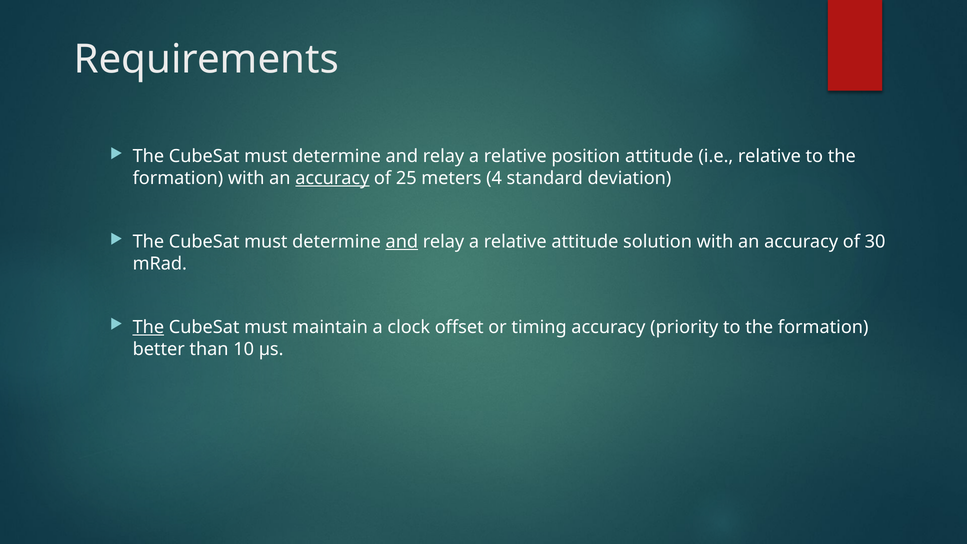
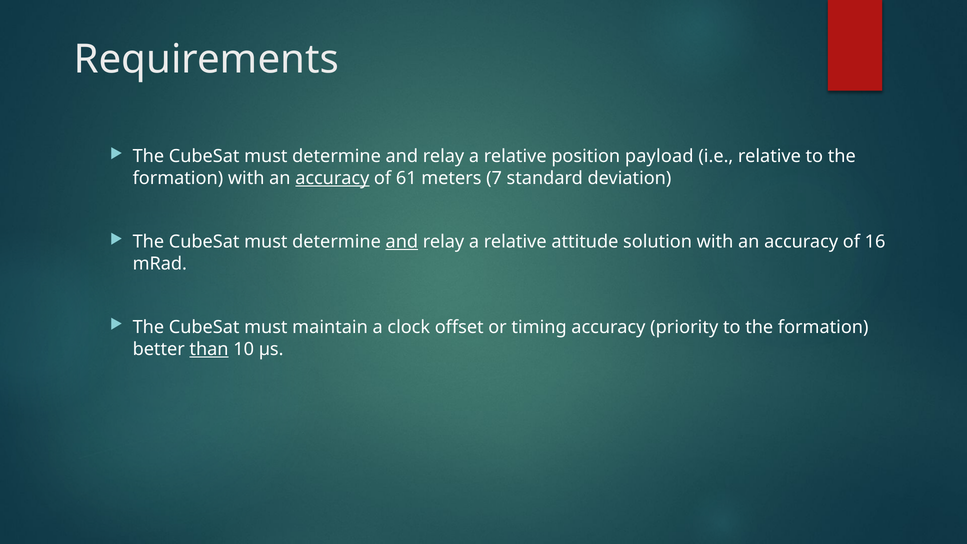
position attitude: attitude -> payload
25: 25 -> 61
4: 4 -> 7
30: 30 -> 16
The at (148, 327) underline: present -> none
than underline: none -> present
